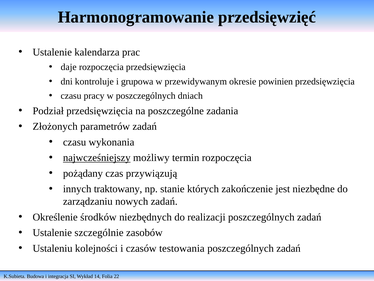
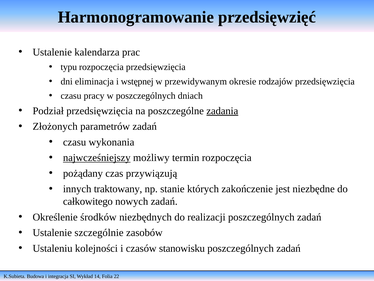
daje: daje -> typu
kontroluje: kontroluje -> eliminacja
grupowa: grupowa -> wstępnej
powinien: powinien -> rodzajów
zadania underline: none -> present
zarządzaniu: zarządzaniu -> całkowitego
testowania: testowania -> stanowisku
